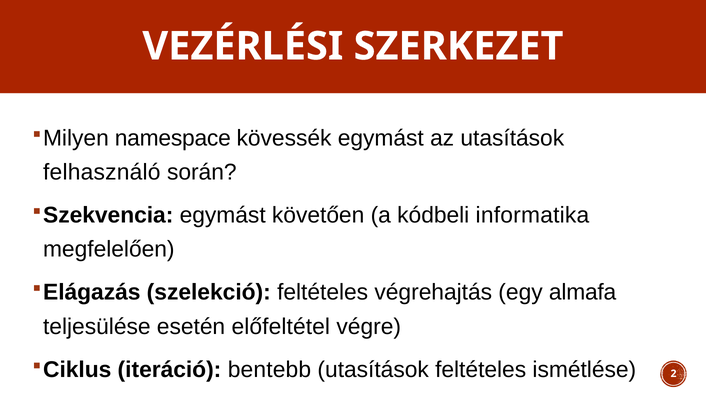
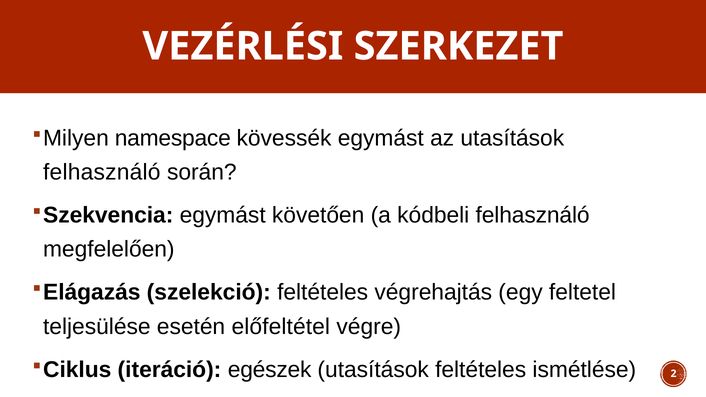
kódbeli informatika: informatika -> felhasználó
almafa: almafa -> feltetel
bentebb: bentebb -> egészek
